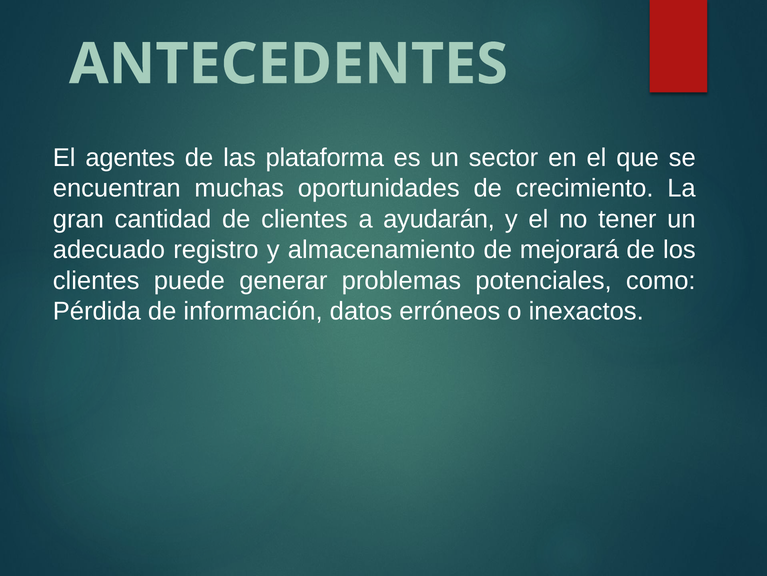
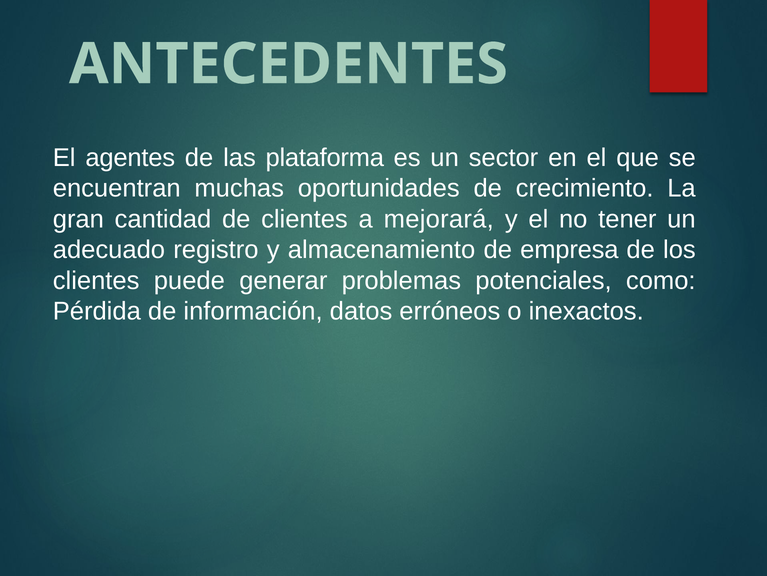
ayudarán: ayudarán -> mejorará
mejorará: mejorará -> empresa
